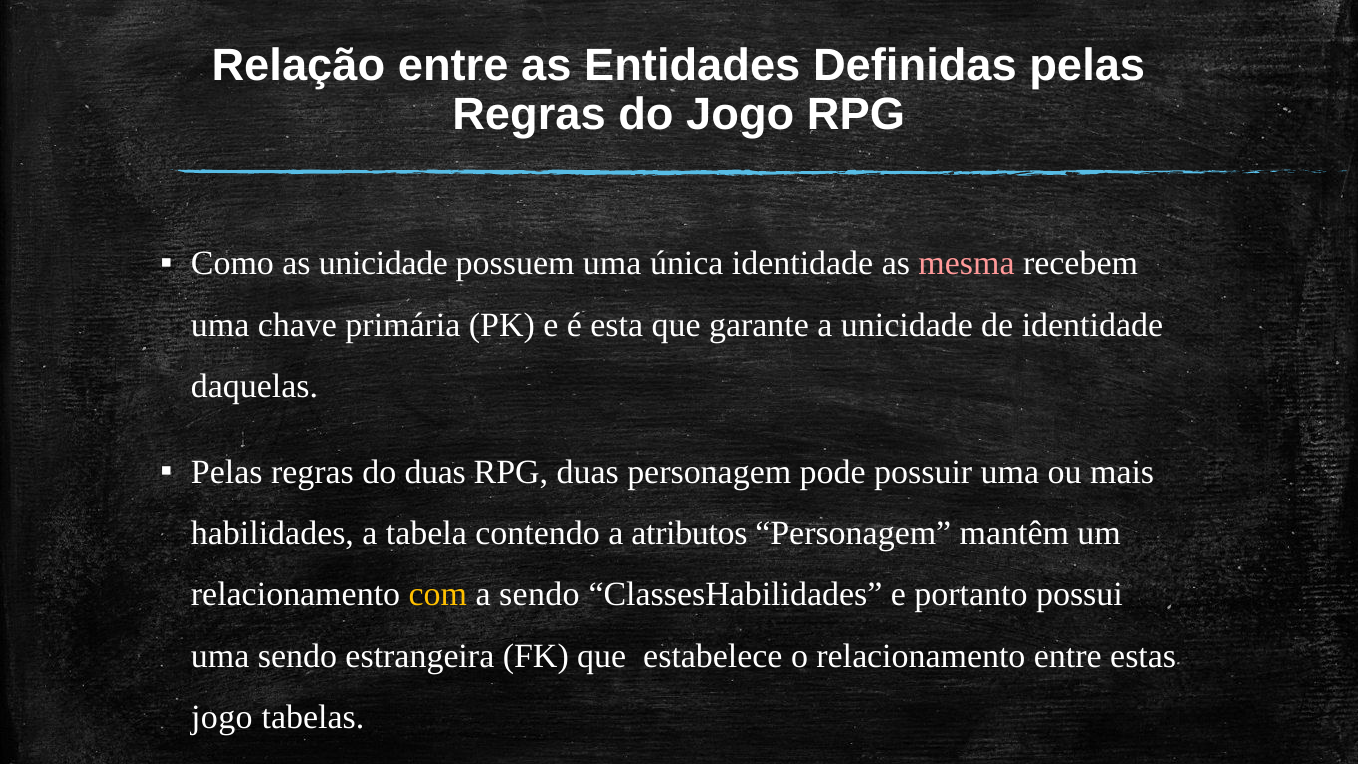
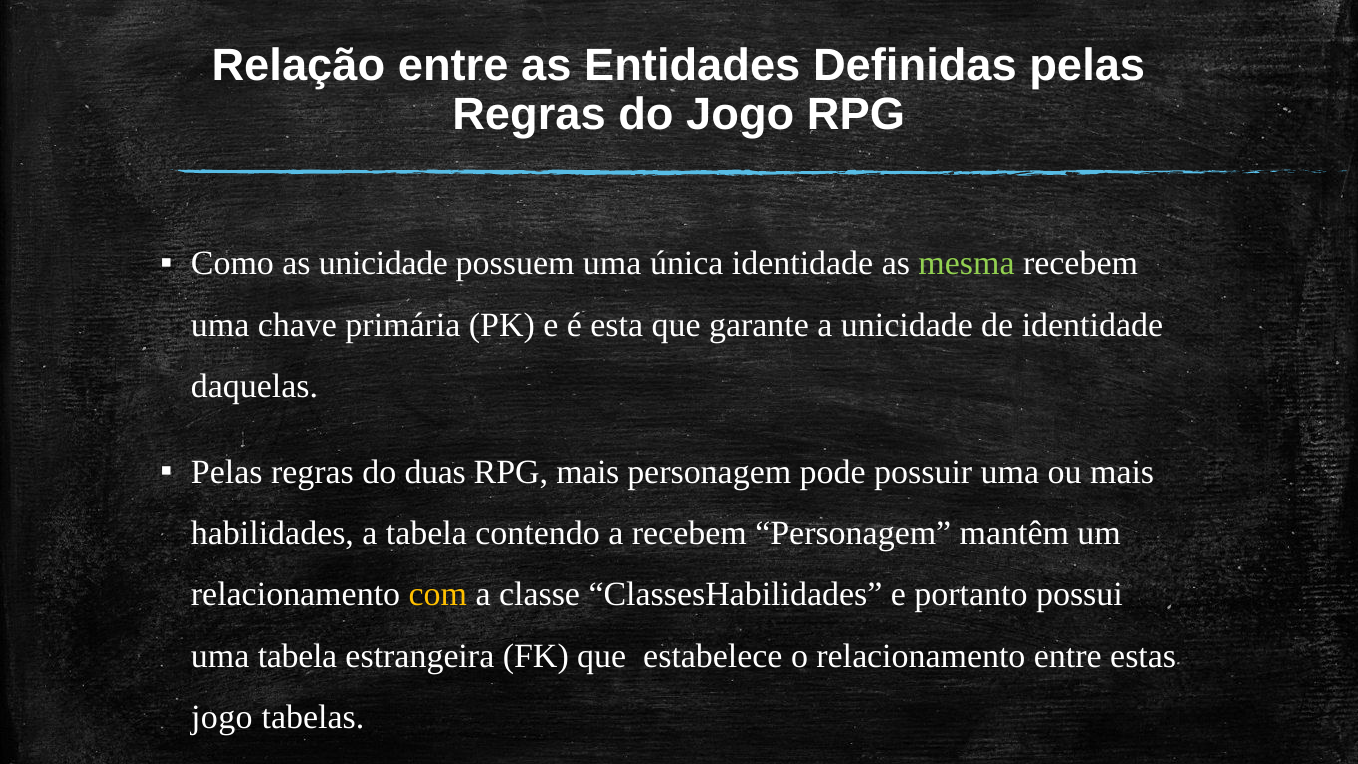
mesma colour: pink -> light green
RPG duas: duas -> mais
a atributos: atributos -> recebem
a sendo: sendo -> classe
uma sendo: sendo -> tabela
